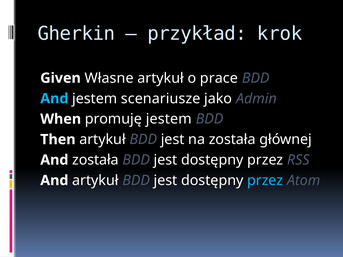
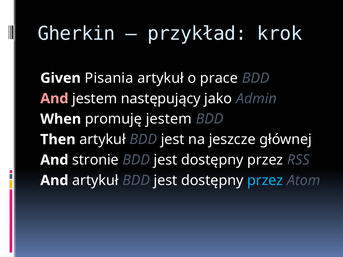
Własne: Własne -> Pisania
And at (54, 99) colour: light blue -> pink
scenariusze: scenariusze -> następujący
na została: została -> jeszcze
And została: została -> stronie
